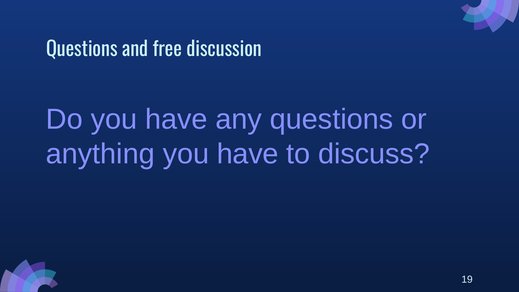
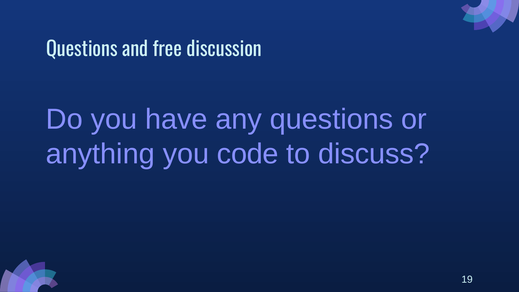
anything you have: have -> code
